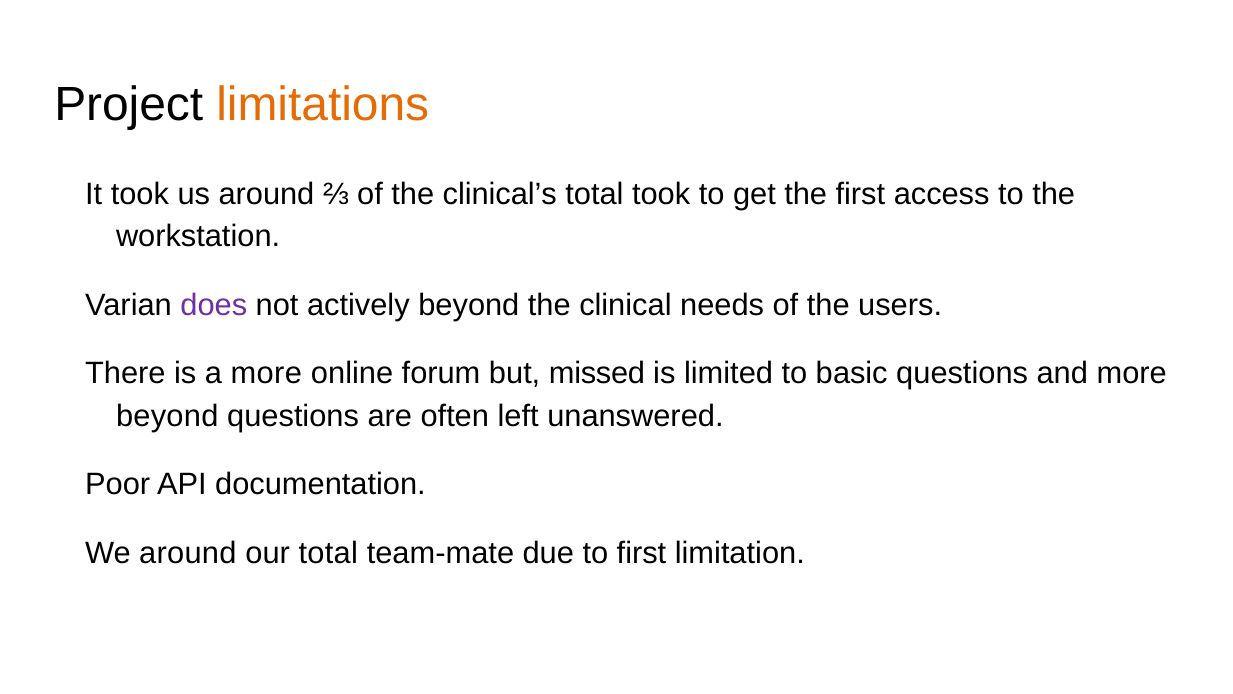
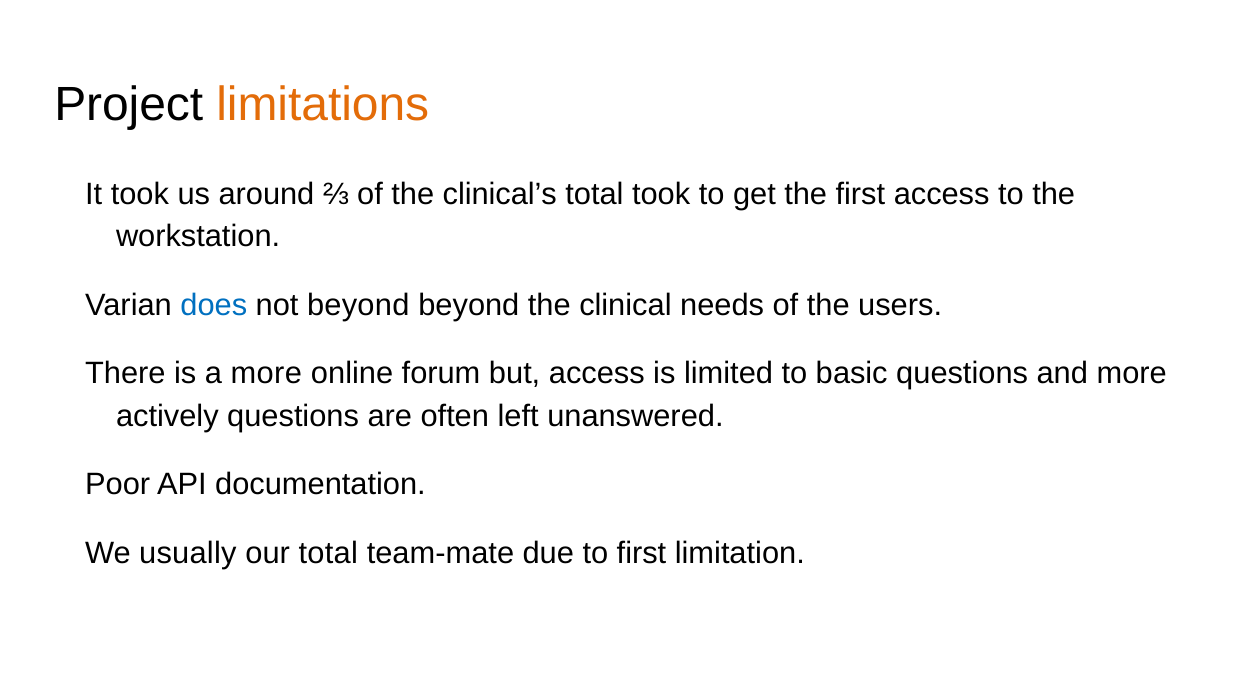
does colour: purple -> blue
not actively: actively -> beyond
but missed: missed -> access
beyond at (167, 416): beyond -> actively
We around: around -> usually
